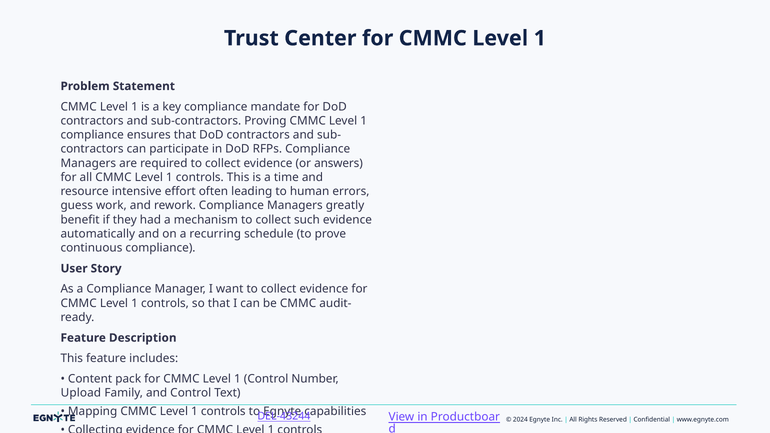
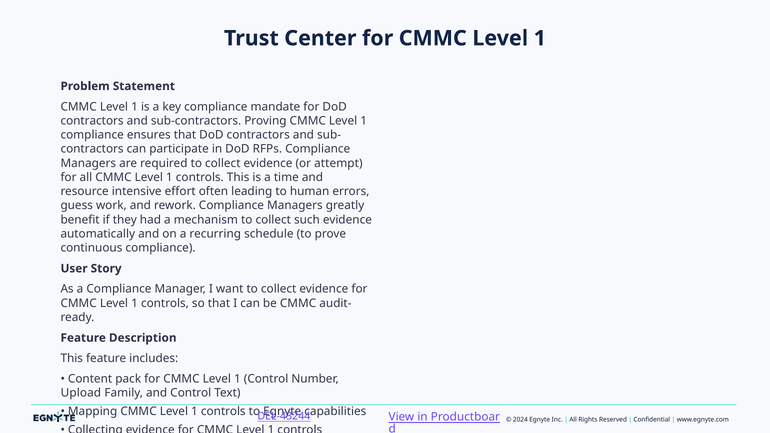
answers: answers -> attempt
